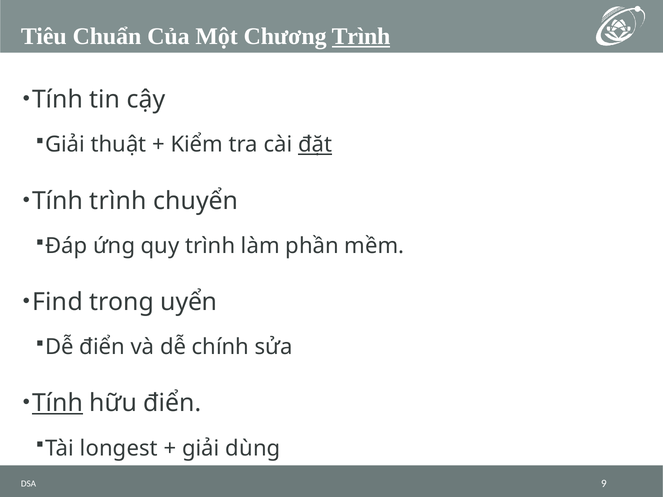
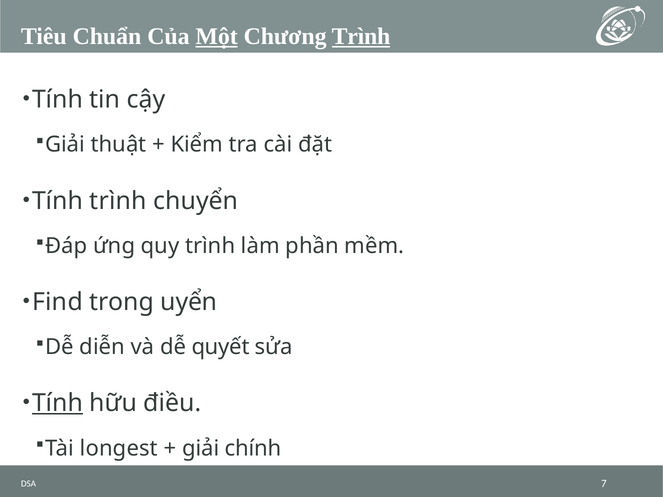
Một underline: none -> present
đặt underline: present -> none
Dễ điển: điển -> diễn
chính: chính -> quyết
hữu điển: điển -> điều
dùng: dùng -> chính
9: 9 -> 7
